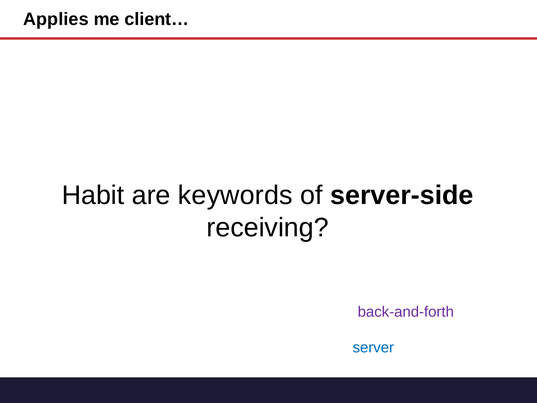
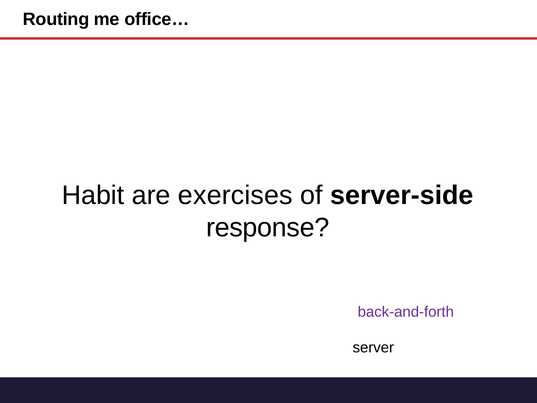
Applies: Applies -> Routing
client…: client… -> office…
keywords: keywords -> exercises
receiving: receiving -> response
server colour: blue -> black
